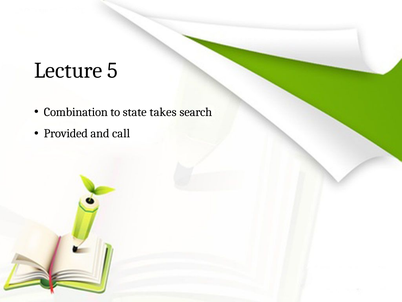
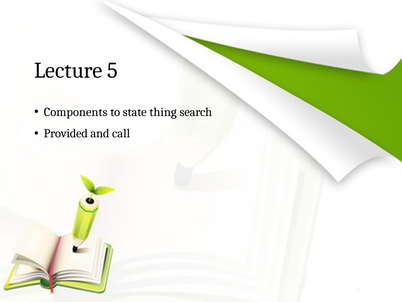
Combination: Combination -> Components
takes: takes -> thing
